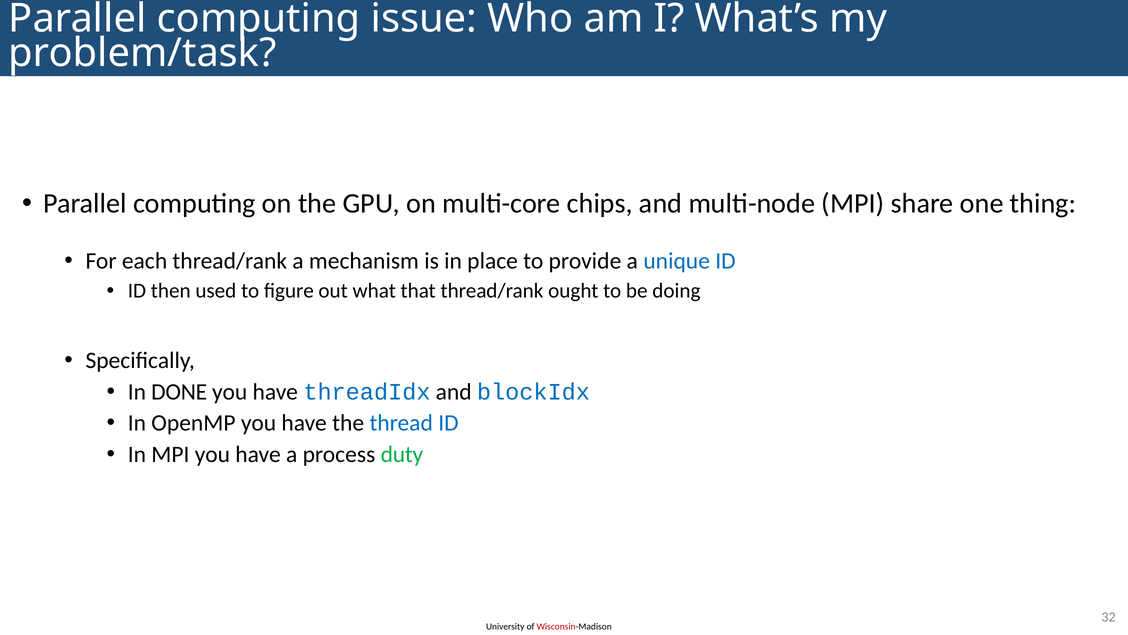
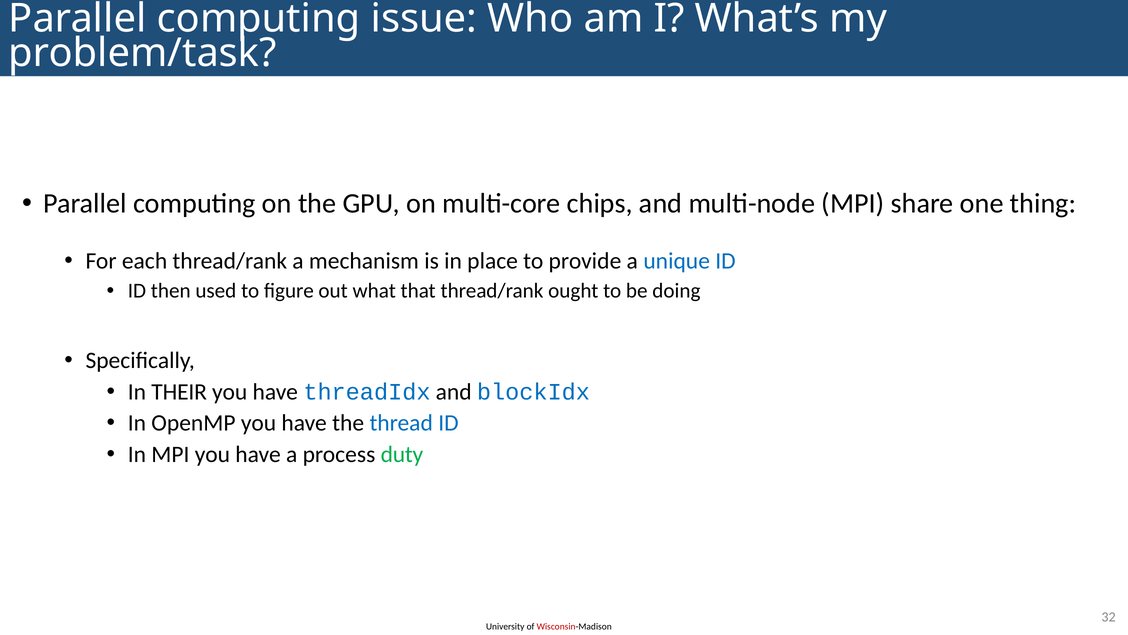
DONE: DONE -> THEIR
